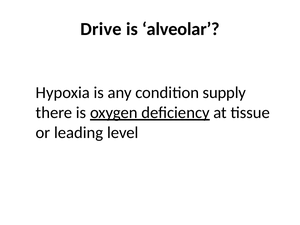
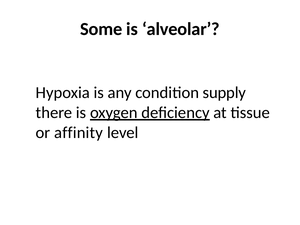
Drive: Drive -> Some
leading: leading -> affinity
